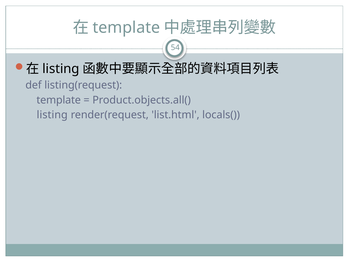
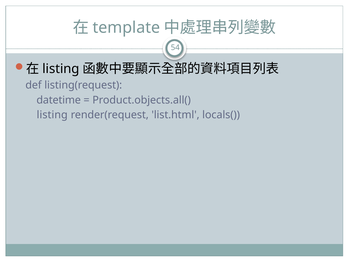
template at (59, 100): template -> datetime
